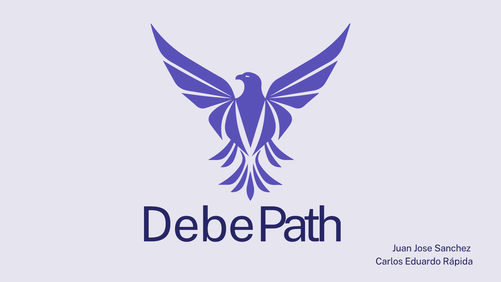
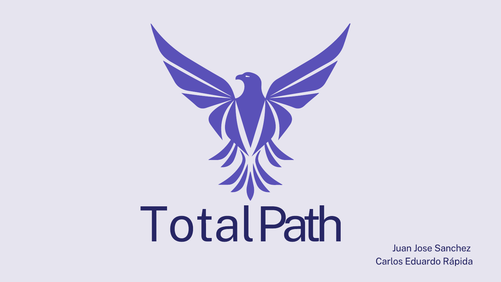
Debe: Debe -> Total
